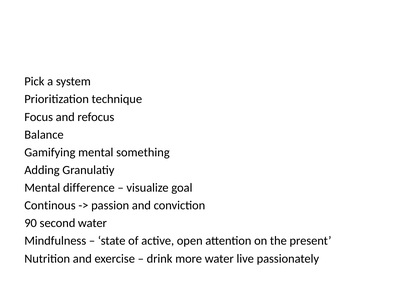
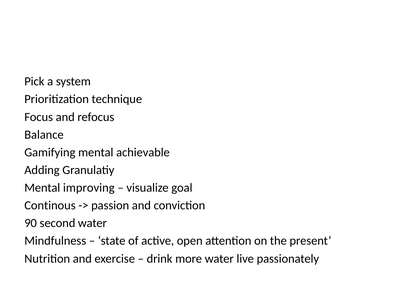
something: something -> achievable
difference: difference -> improving
